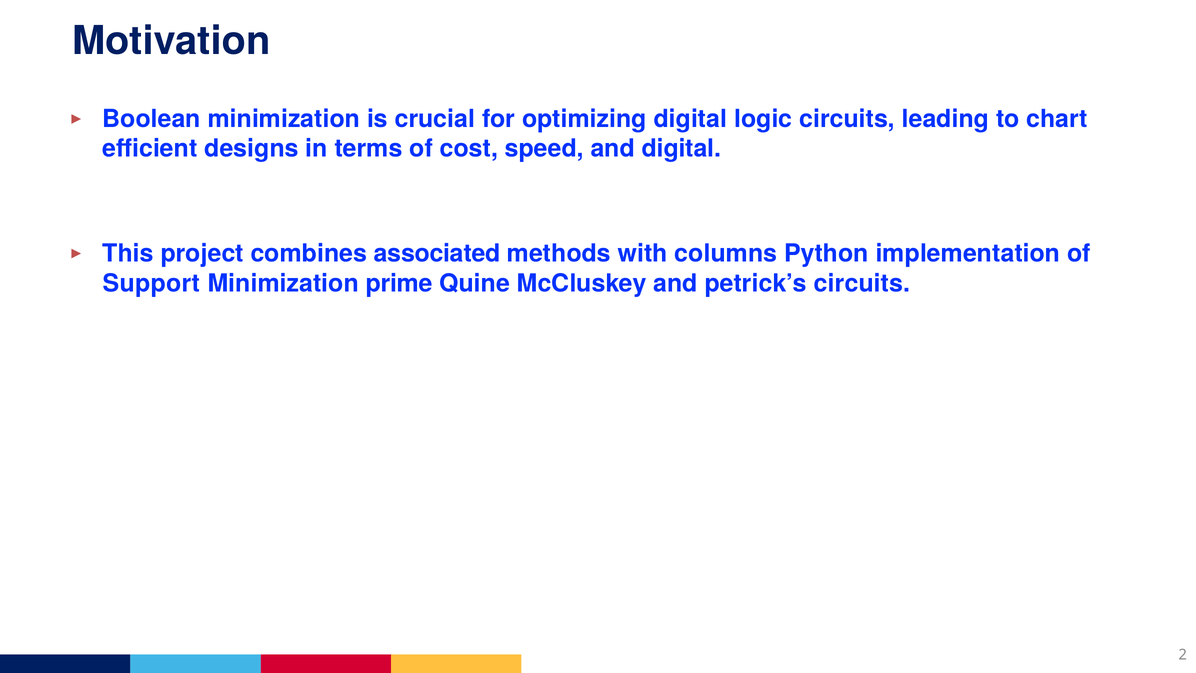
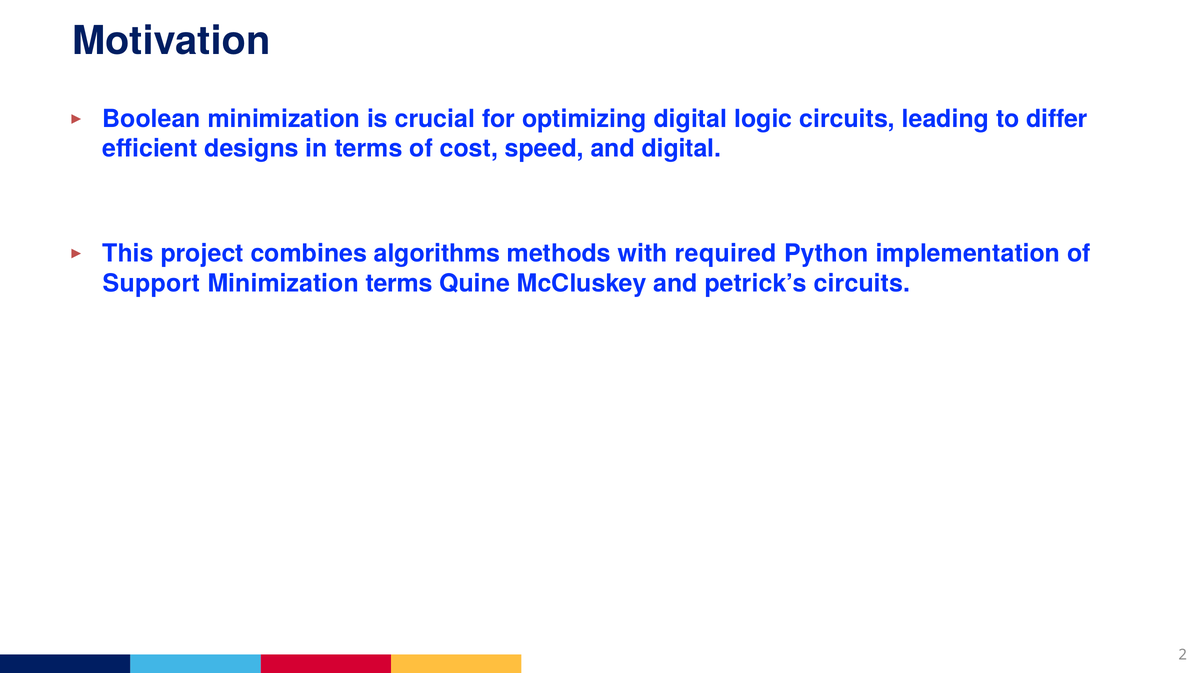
chart: chart -> differ
associated: associated -> algorithms
columns: columns -> required
Minimization prime: prime -> terms
